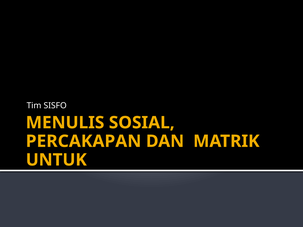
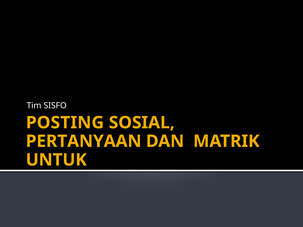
MENULIS: MENULIS -> POSTING
PERCAKAPAN: PERCAKAPAN -> PERTANYAAN
